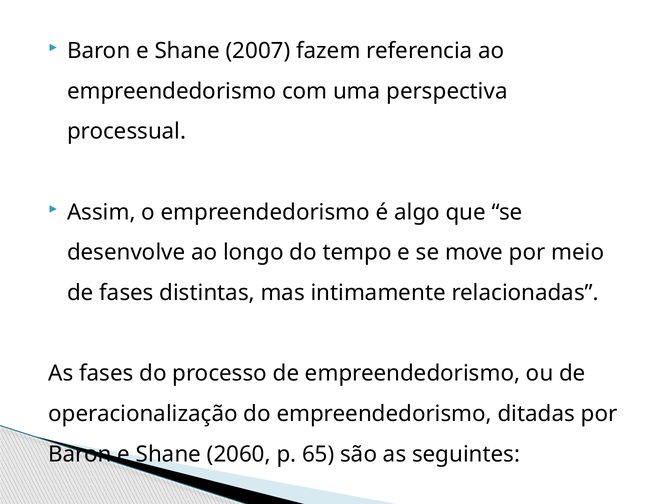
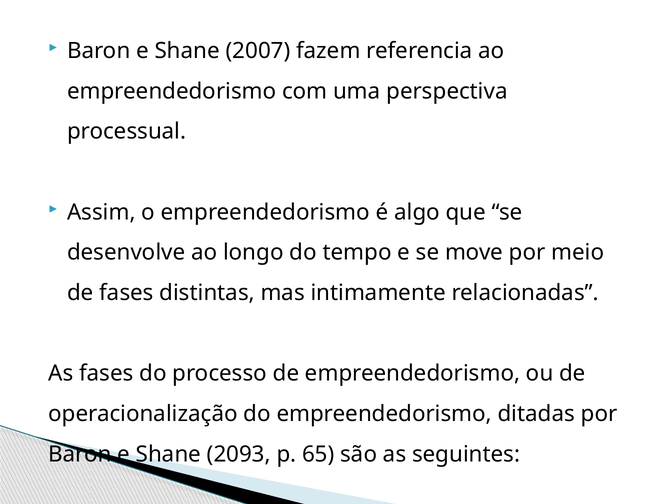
2060: 2060 -> 2093
